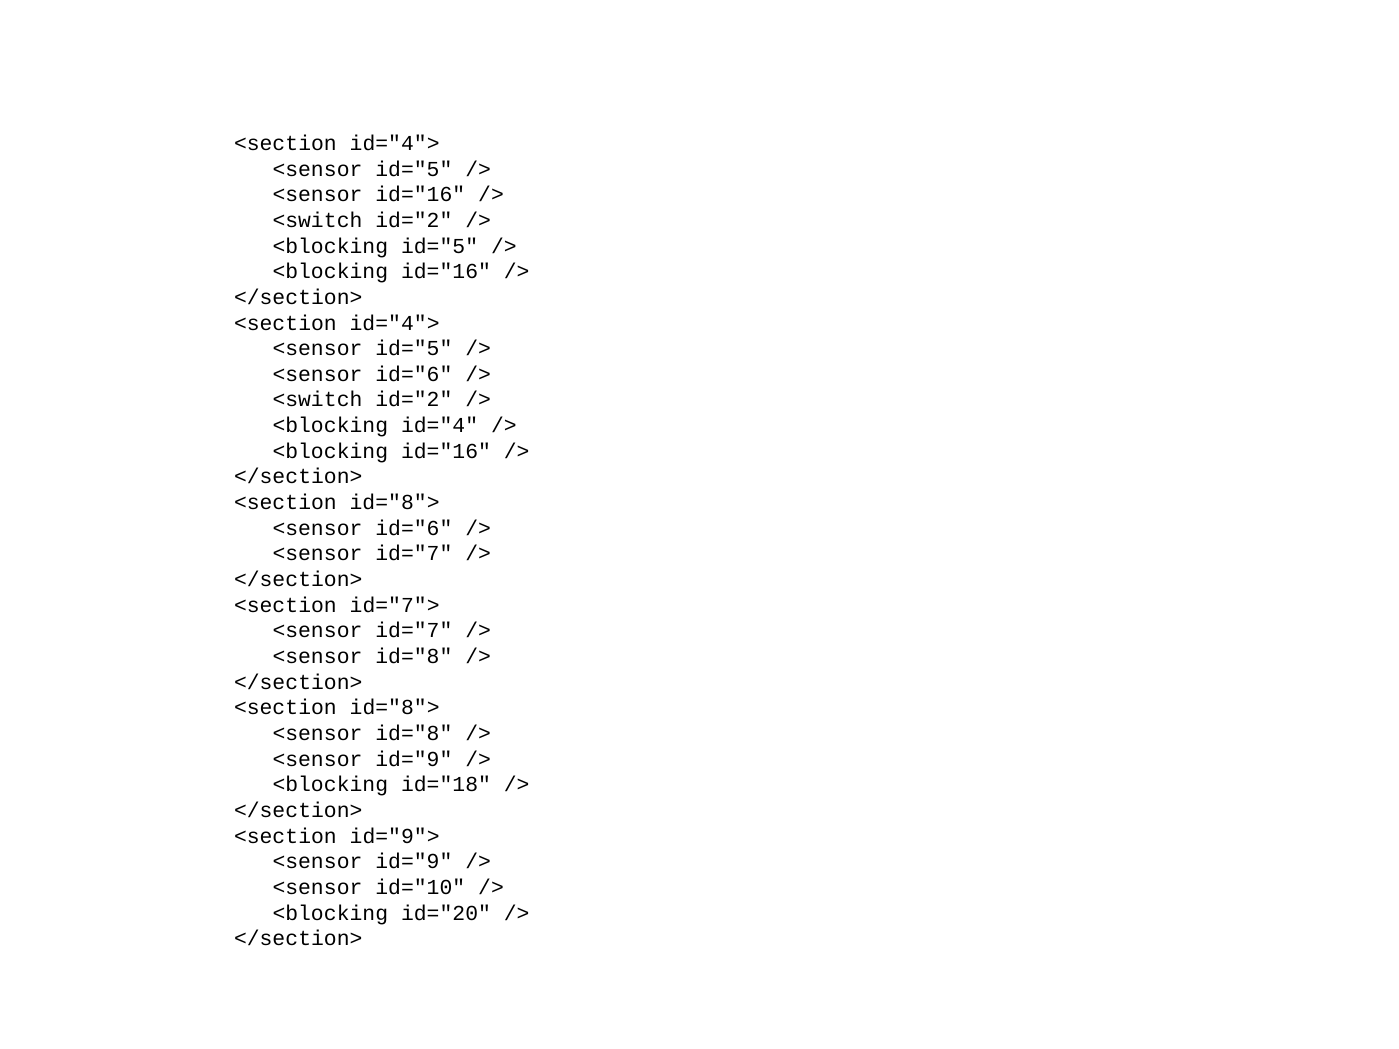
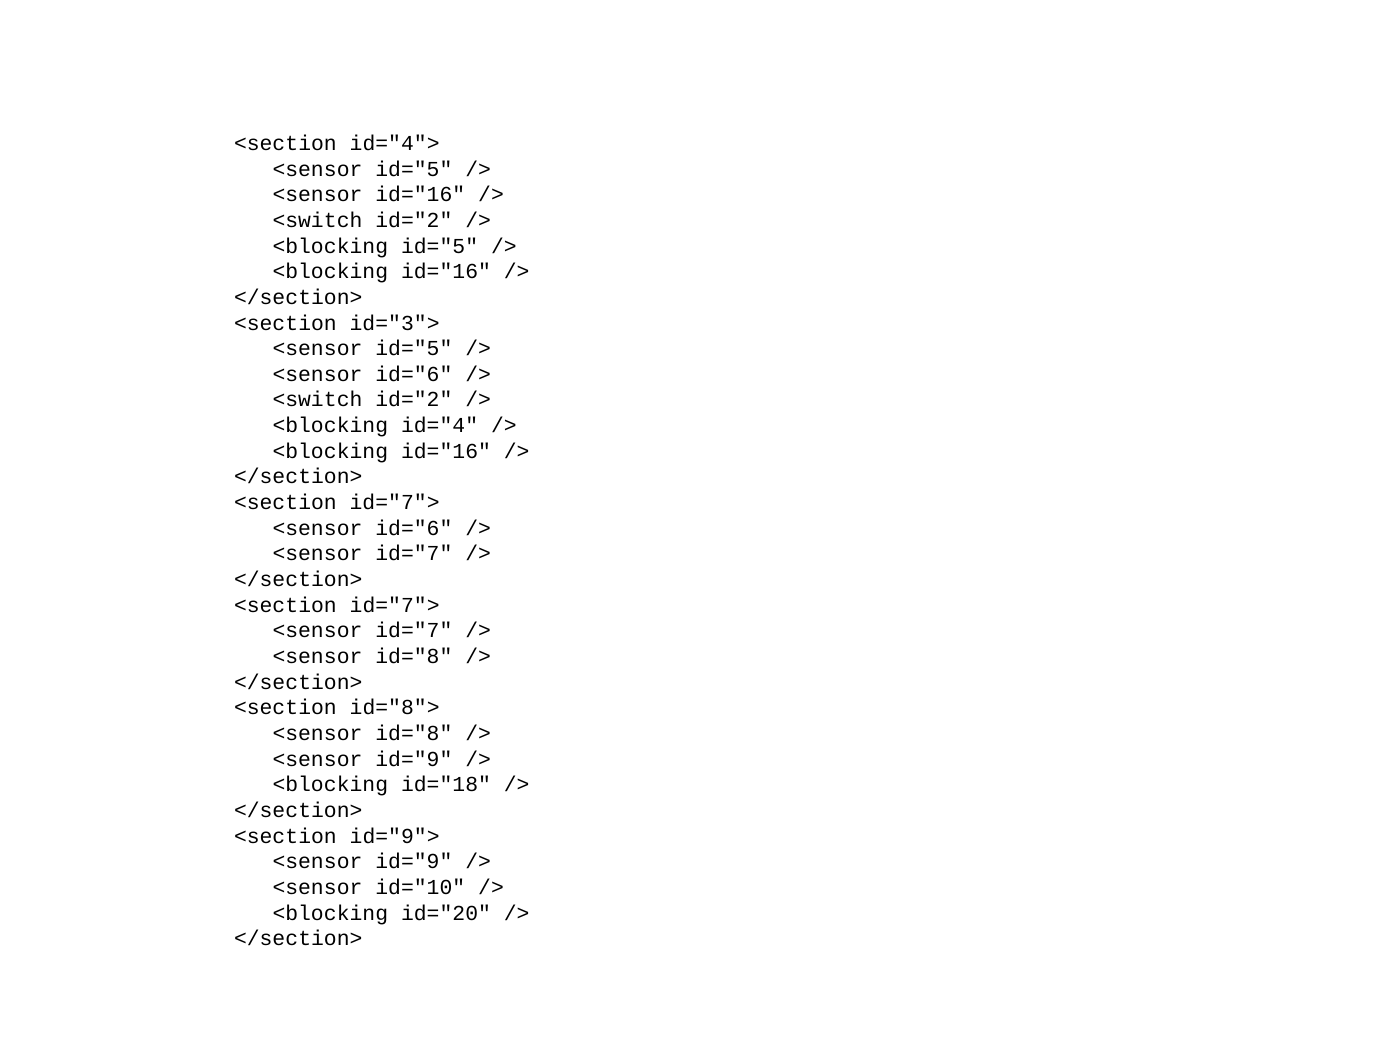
id="4"> at (395, 323): id="4"> -> id="3">
id="8"> at (395, 503): id="8"> -> id="7">
